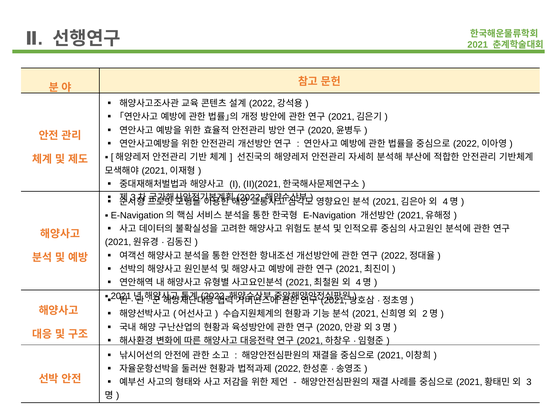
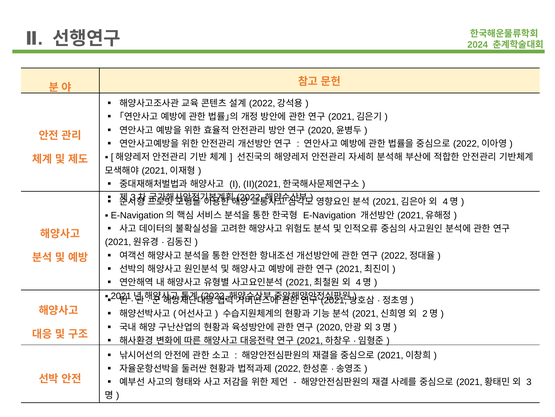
2021: 2021 -> 2024
